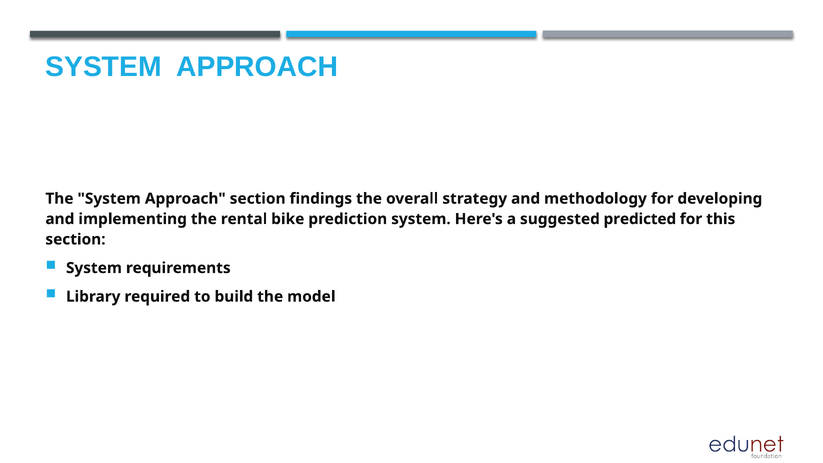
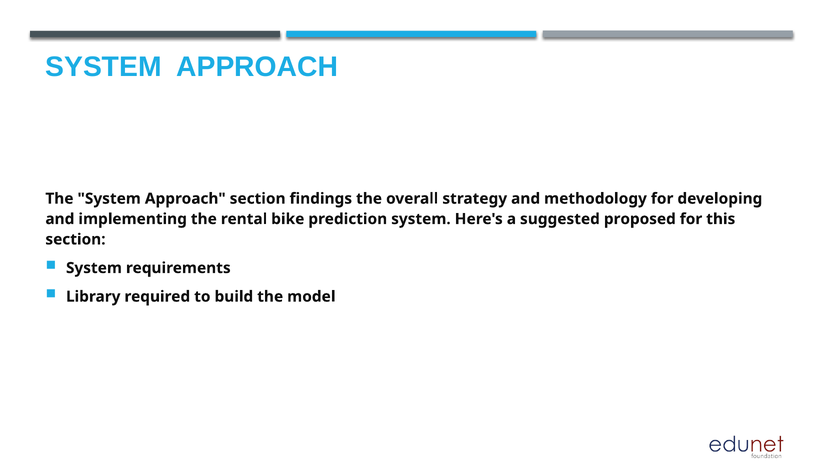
predicted: predicted -> proposed
